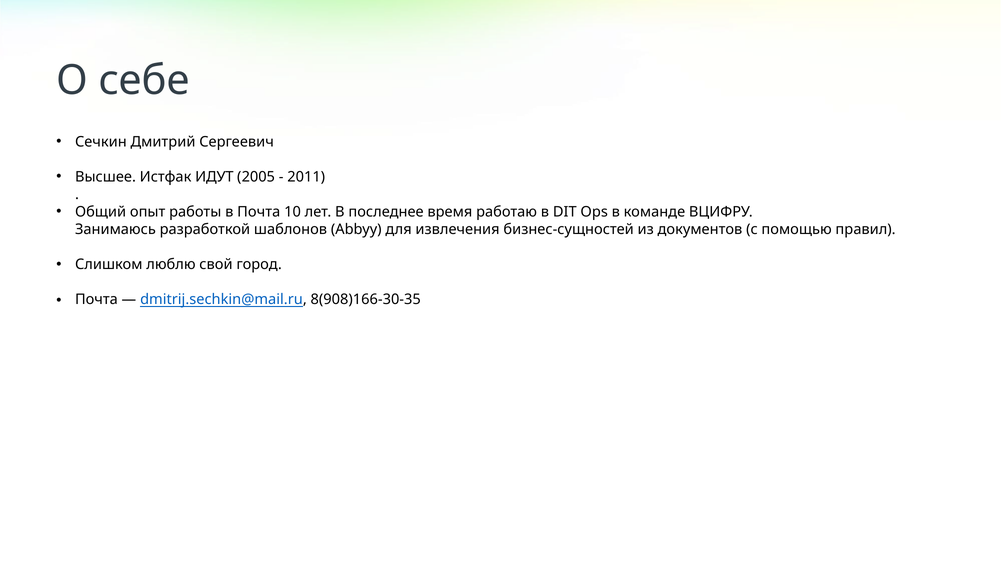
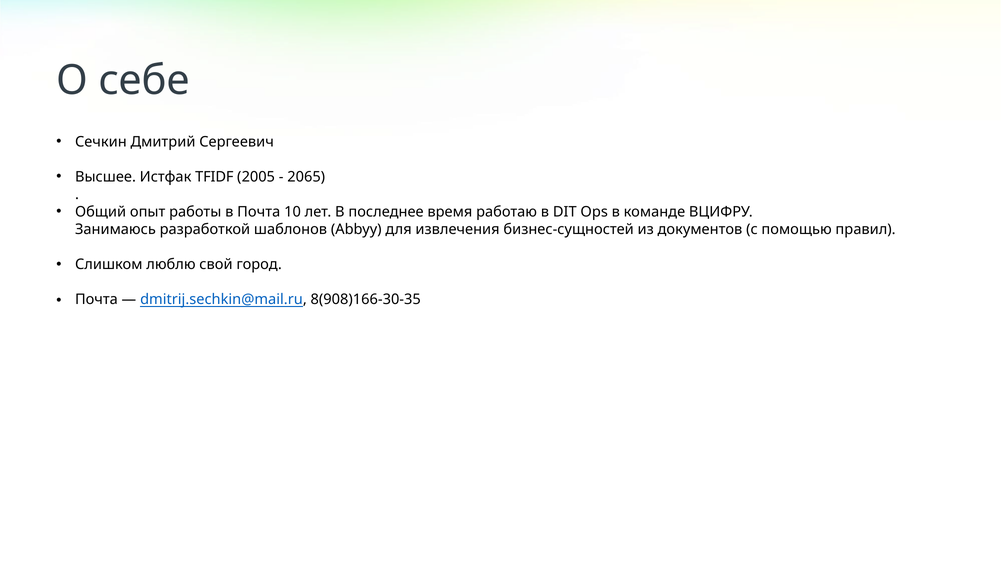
ИДУТ: ИДУТ -> TFIDF
2011: 2011 -> 2065
